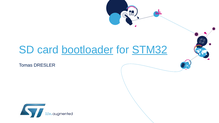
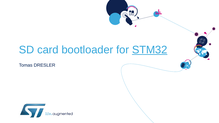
bootloader underline: present -> none
